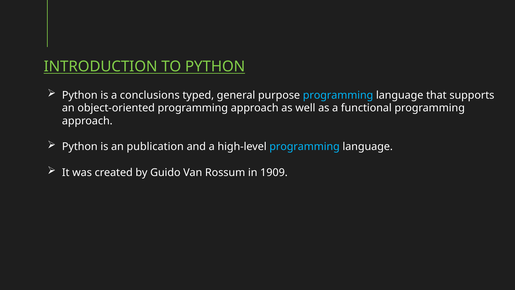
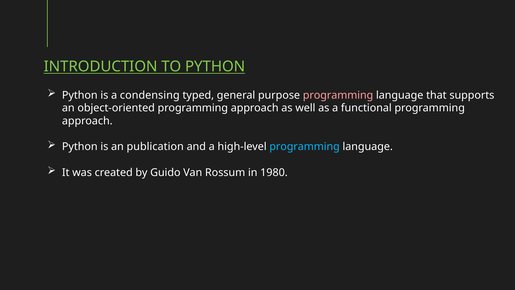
conclusions: conclusions -> condensing
programming at (338, 95) colour: light blue -> pink
1909: 1909 -> 1980
